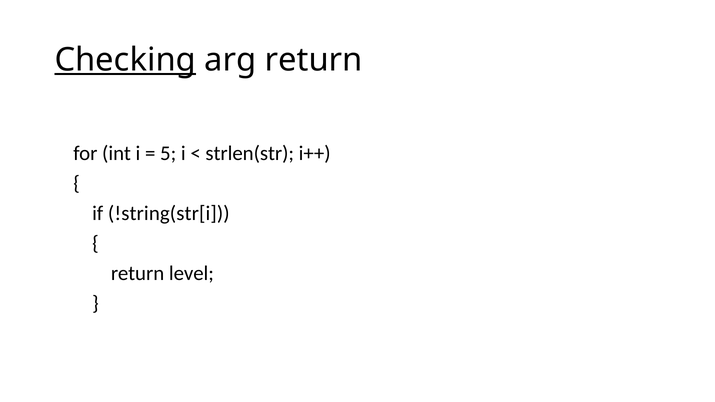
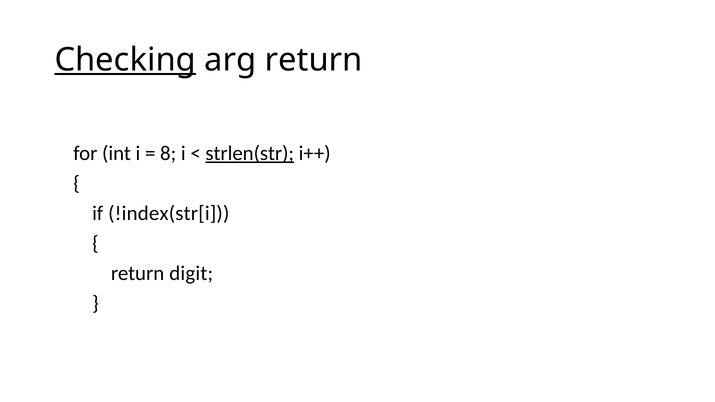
5: 5 -> 8
strlen(str underline: none -> present
!string(str[i: !string(str[i -> !index(str[i
level: level -> digit
